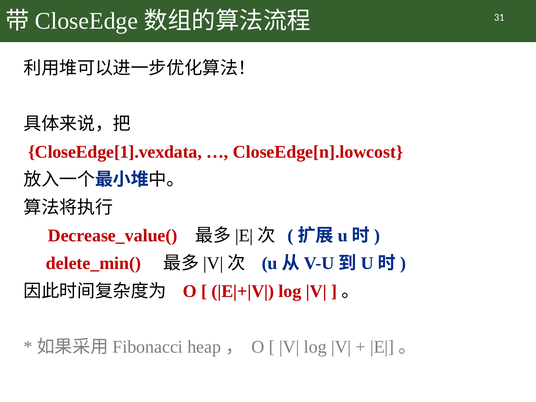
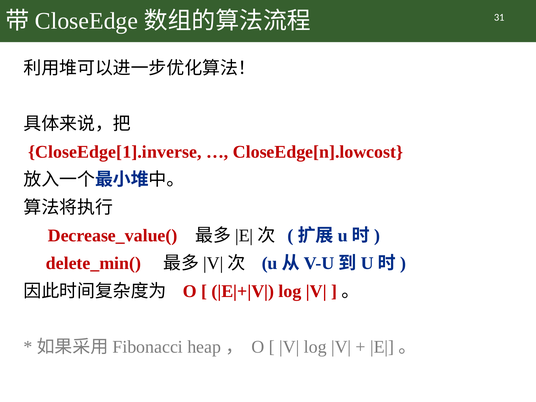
CloseEdge[1].vexdata: CloseEdge[1].vexdata -> CloseEdge[1].inverse
